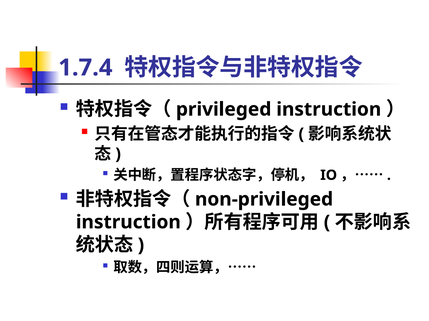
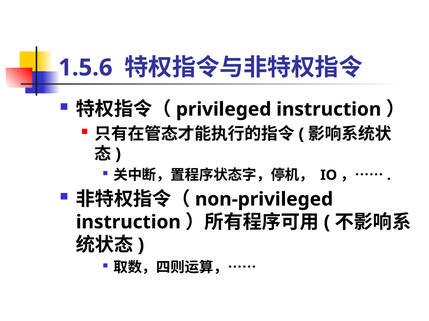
1.7.4: 1.7.4 -> 1.5.6
